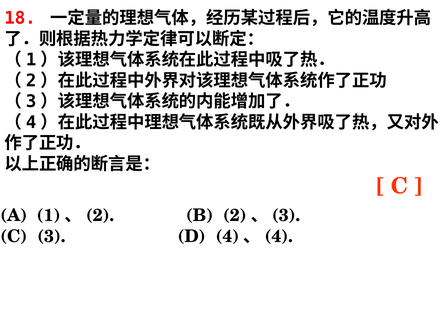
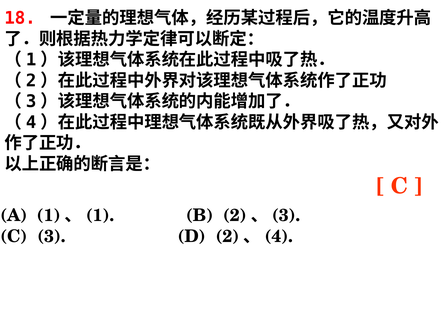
2 at (100, 215): 2 -> 1
D 4: 4 -> 2
